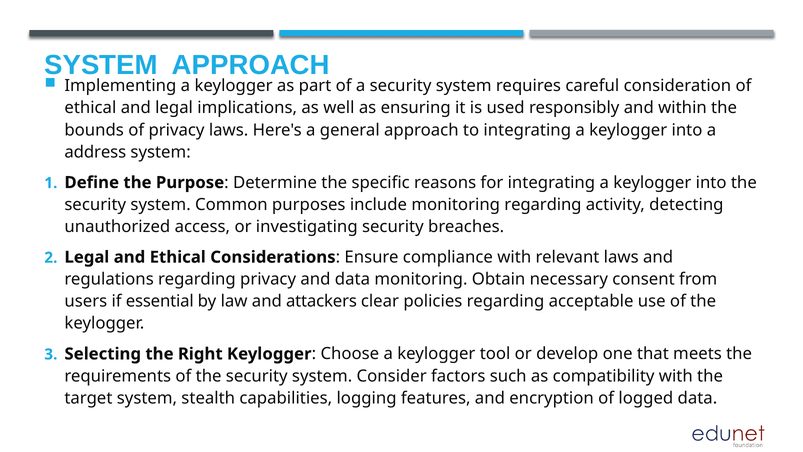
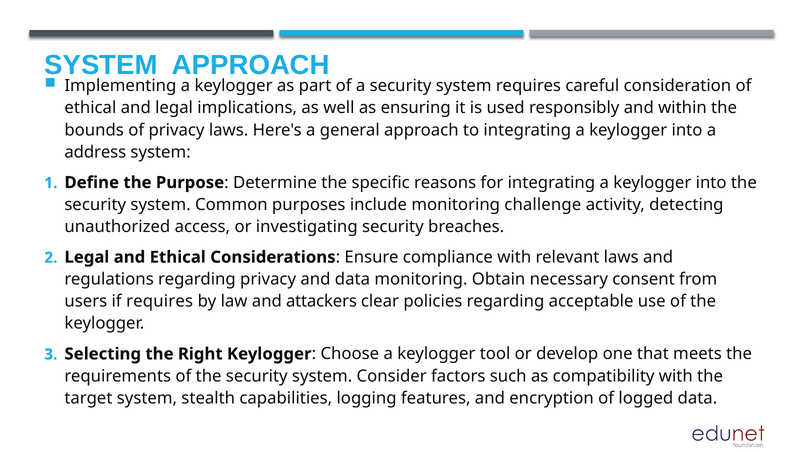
monitoring regarding: regarding -> challenge
if essential: essential -> requires
